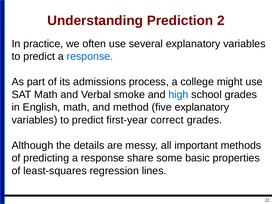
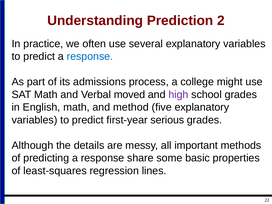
smoke: smoke -> moved
high colour: blue -> purple
correct: correct -> serious
